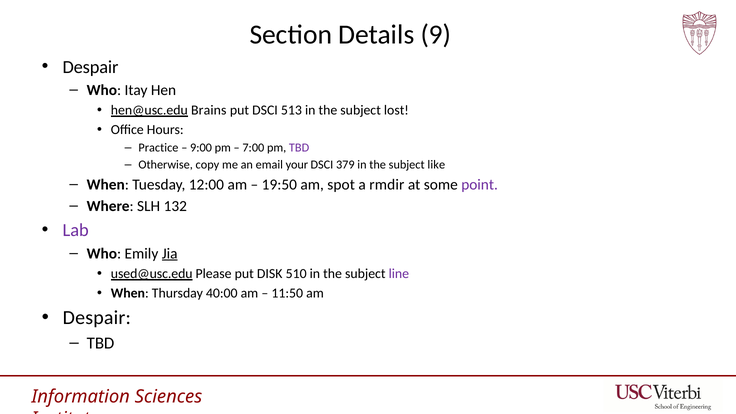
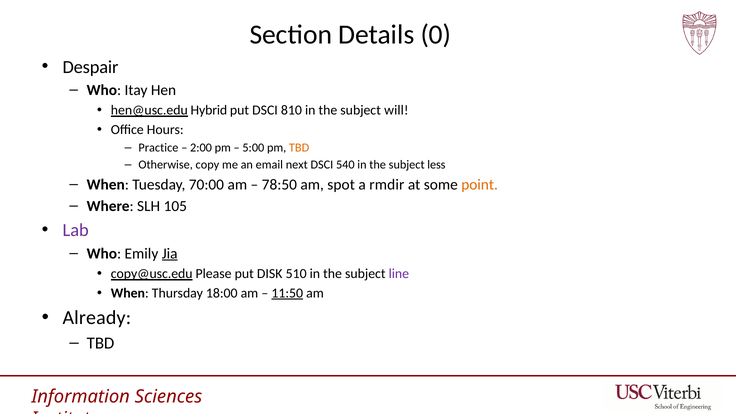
9: 9 -> 0
Brains: Brains -> Hybrid
513: 513 -> 810
lost: lost -> will
9:00: 9:00 -> 2:00
7:00: 7:00 -> 5:00
TBD at (299, 148) colour: purple -> orange
your: your -> next
379: 379 -> 540
like: like -> less
12:00: 12:00 -> 70:00
19:50: 19:50 -> 78:50
point colour: purple -> orange
132: 132 -> 105
used@usc.edu: used@usc.edu -> copy@usc.edu
40:00: 40:00 -> 18:00
11:50 underline: none -> present
Despair at (97, 318): Despair -> Already
